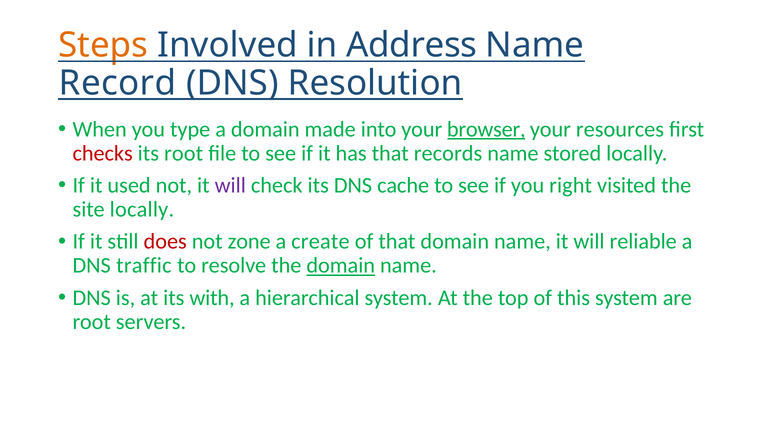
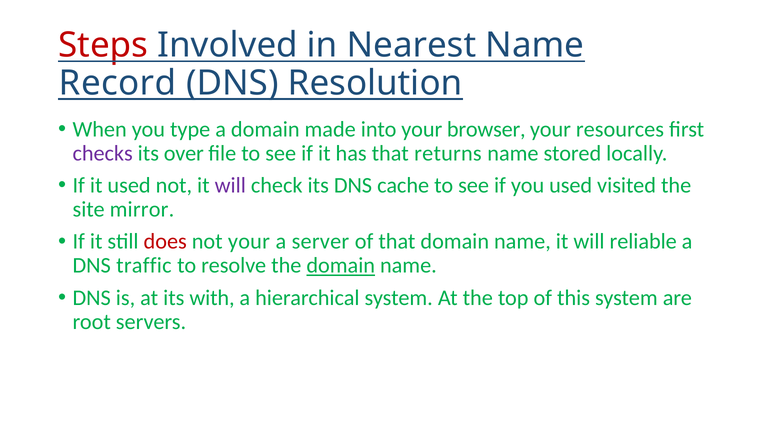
Steps colour: orange -> red
Address: Address -> Nearest
browser underline: present -> none
checks colour: red -> purple
its root: root -> over
records: records -> returns
you right: right -> used
site locally: locally -> mirror
not zone: zone -> your
create: create -> server
